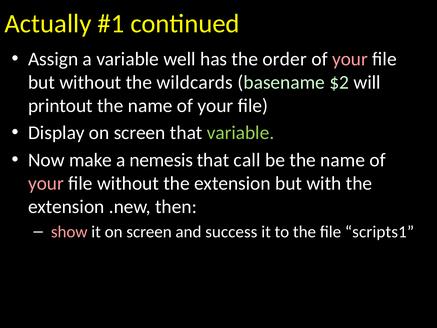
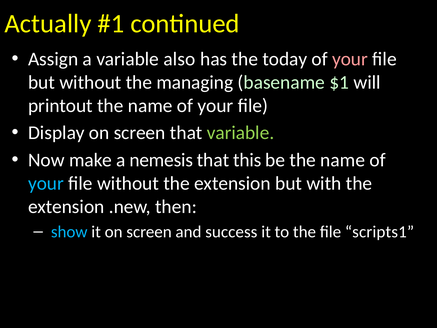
well: well -> also
order: order -> today
wildcards: wildcards -> managing
$2: $2 -> $1
call: call -> this
your at (46, 183) colour: pink -> light blue
show colour: pink -> light blue
